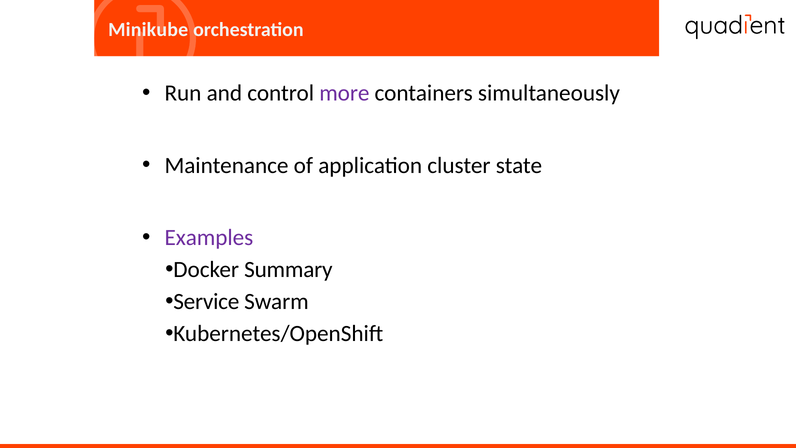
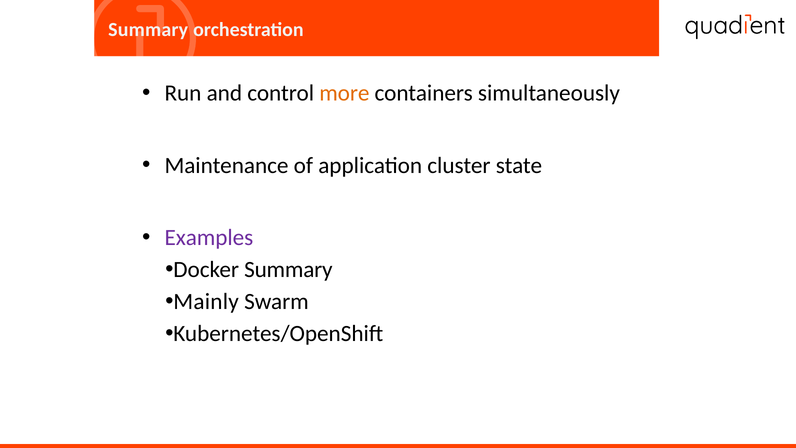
Minikube at (148, 30): Minikube -> Summary
more colour: purple -> orange
Service: Service -> Mainly
